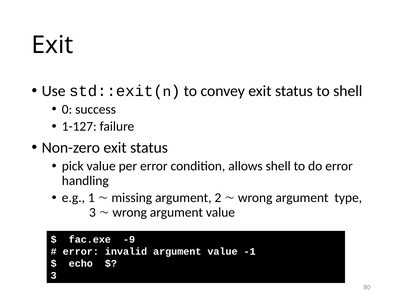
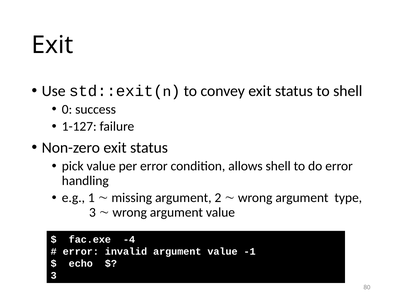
-9: -9 -> -4
